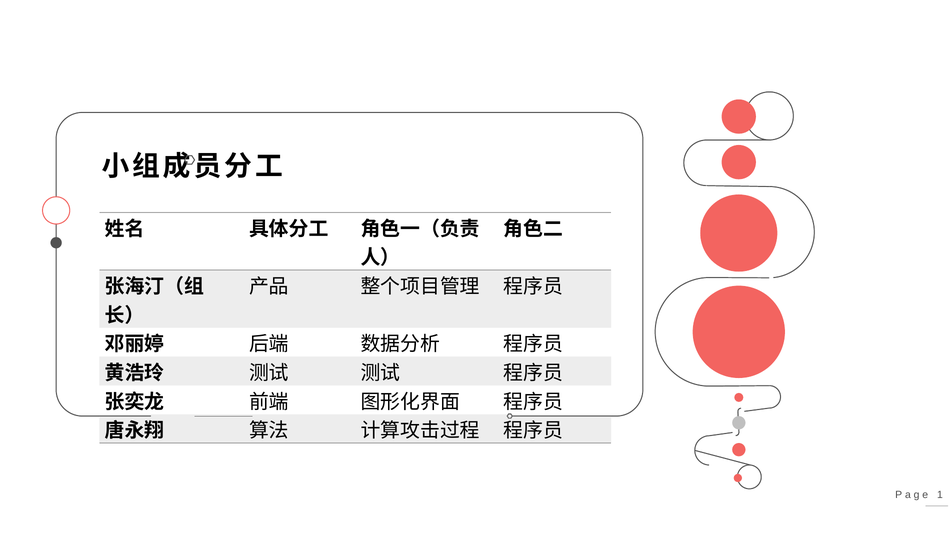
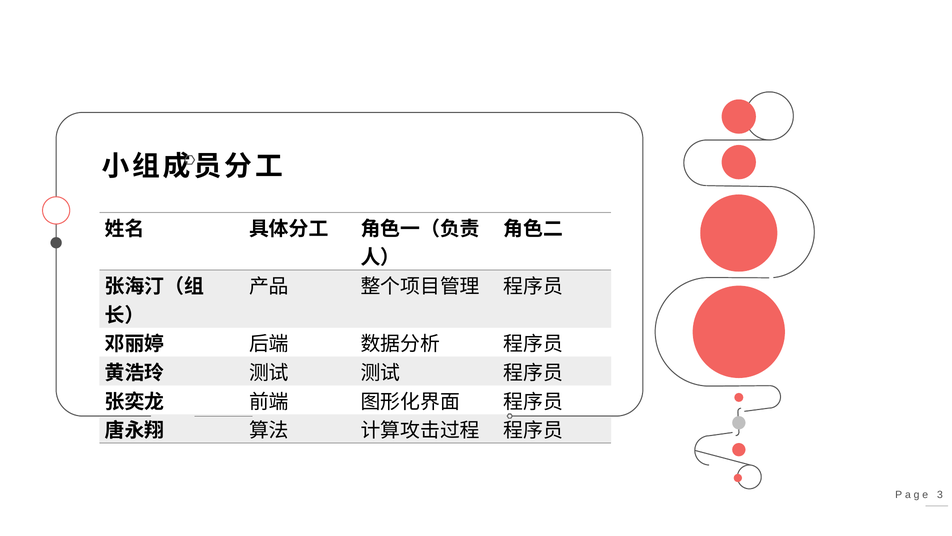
1: 1 -> 3
